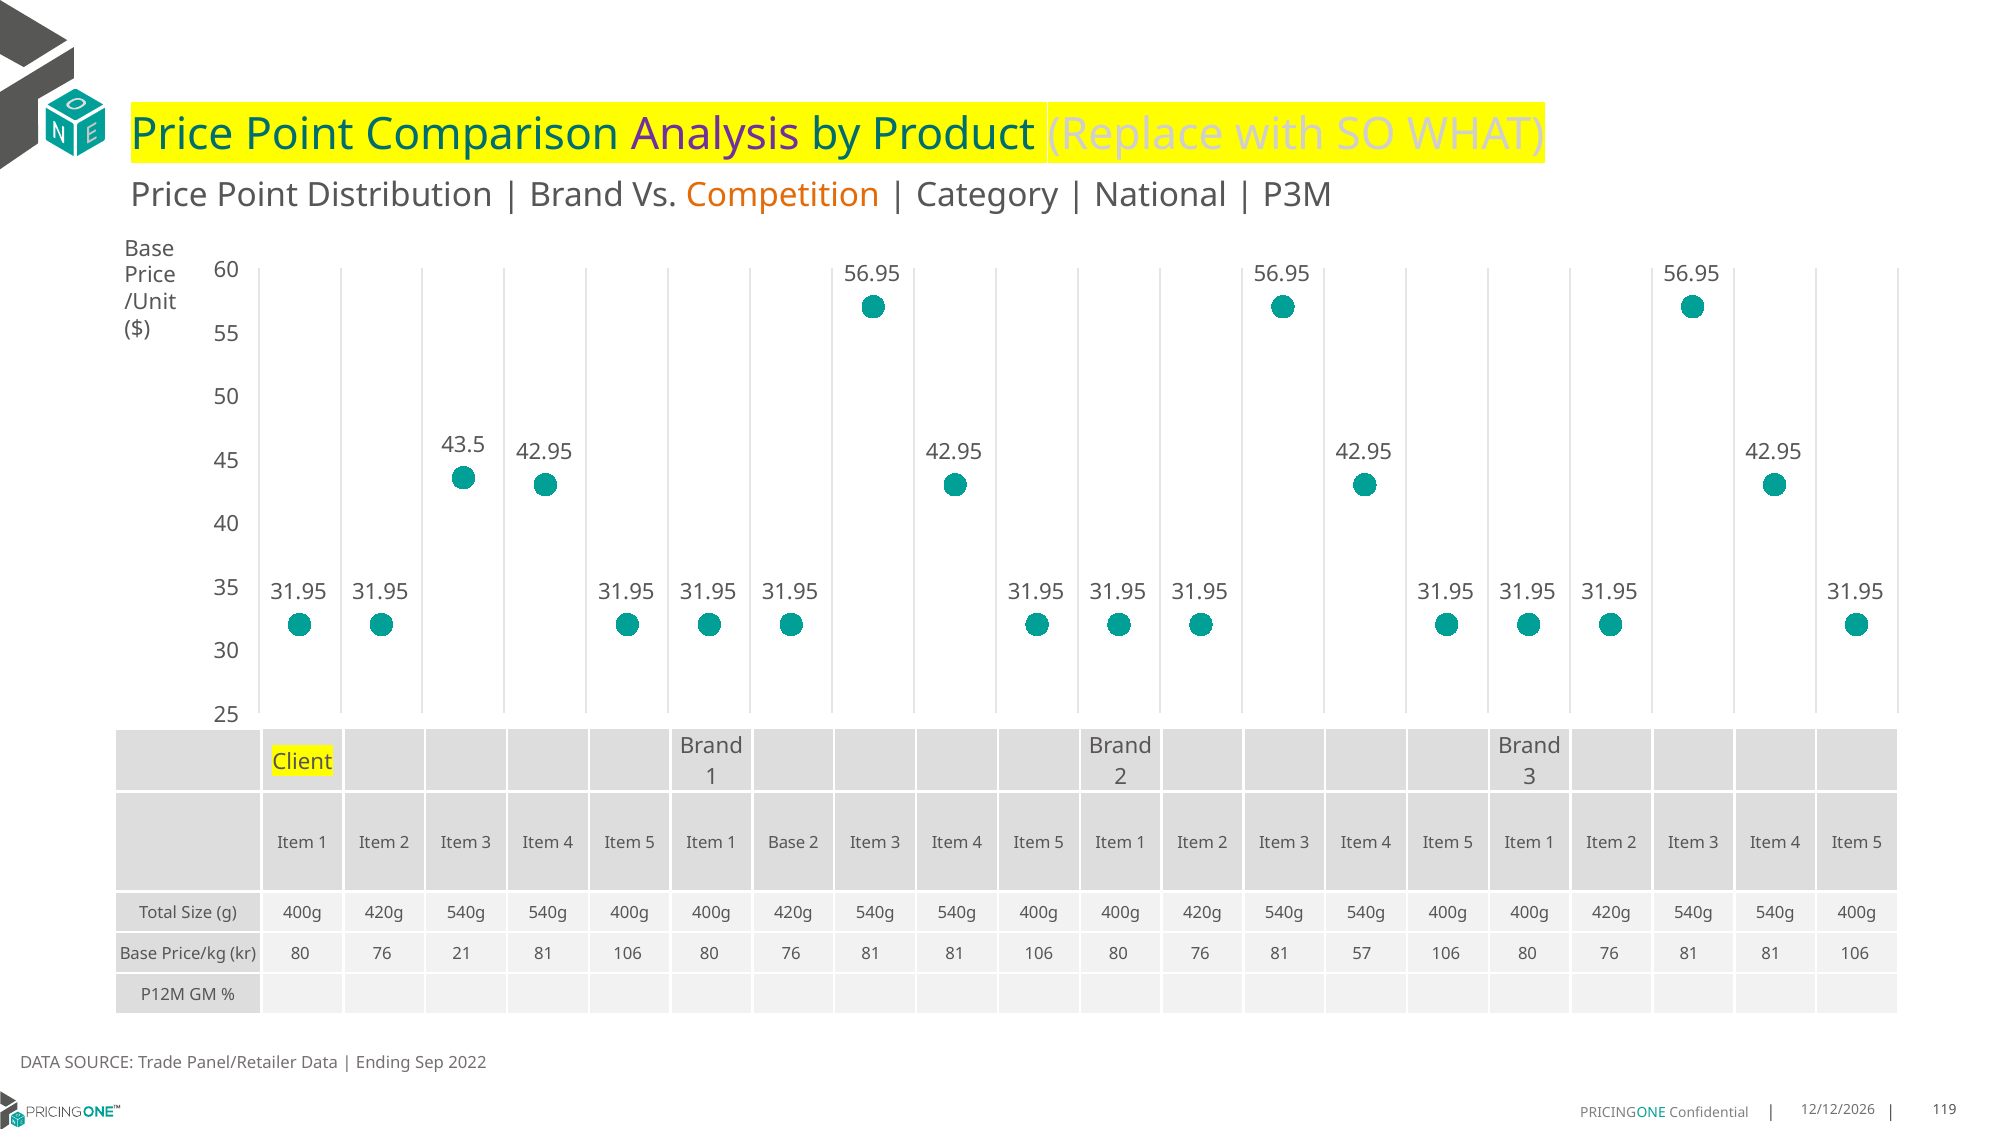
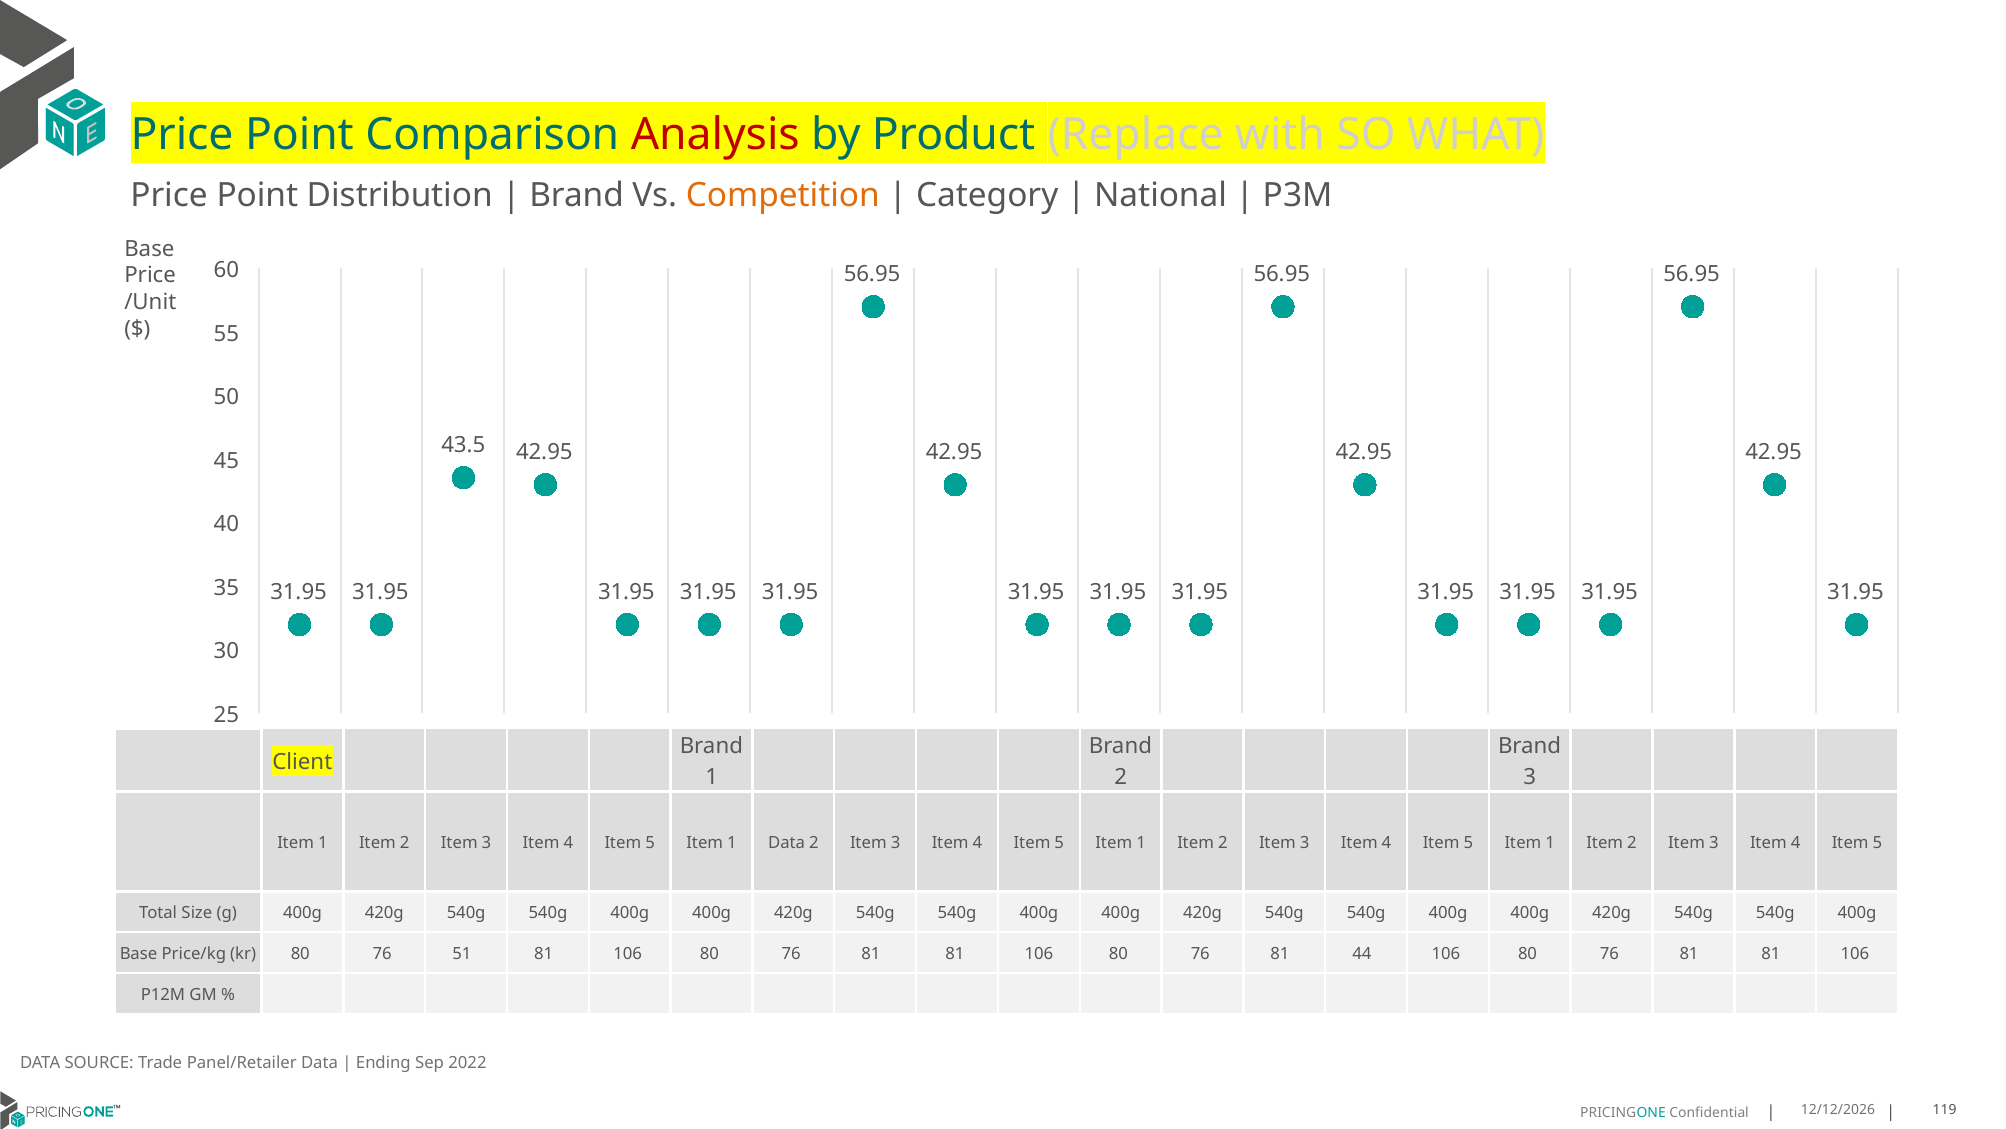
Analysis colour: purple -> red
1 Base: Base -> Data
21: 21 -> 51
57: 57 -> 44
